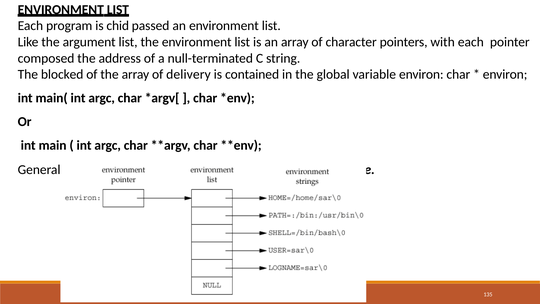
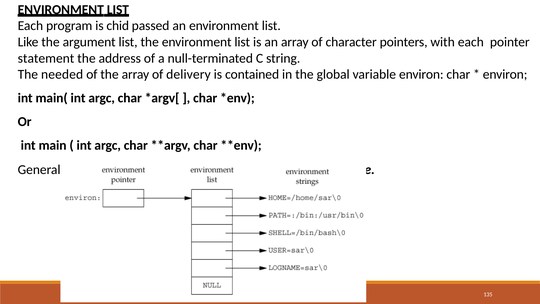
composed: composed -> statement
blocked: blocked -> needed
